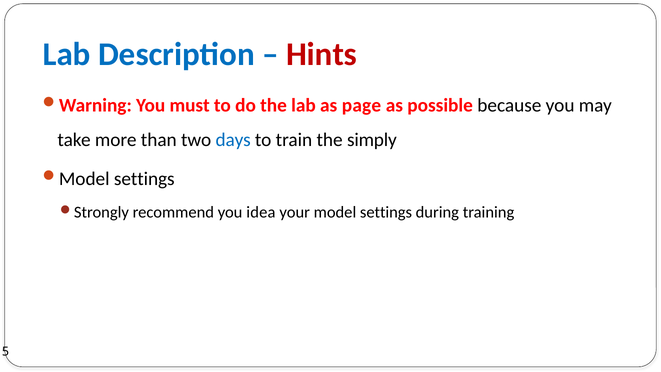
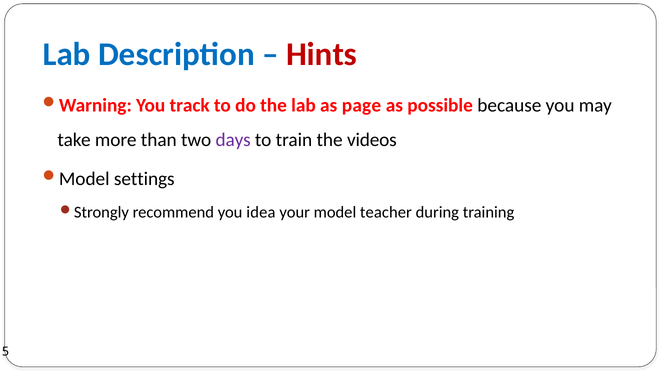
must: must -> track
days colour: blue -> purple
simply: simply -> videos
model settings: settings -> teacher
